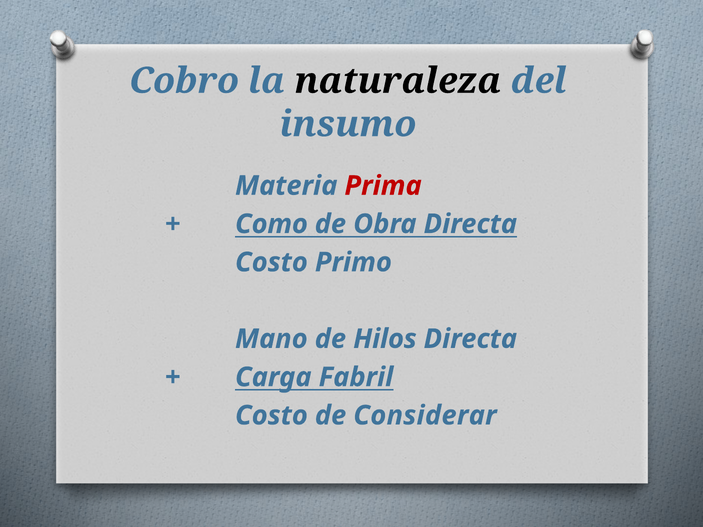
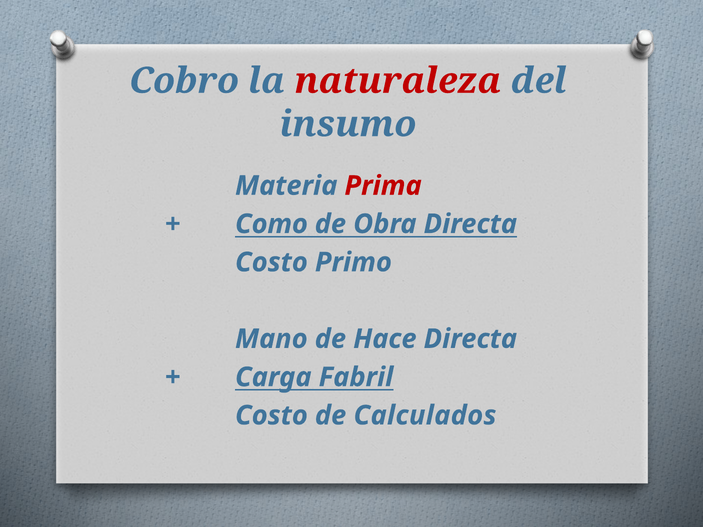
naturaleza colour: black -> red
Hilos: Hilos -> Hace
Considerar: Considerar -> Calculados
